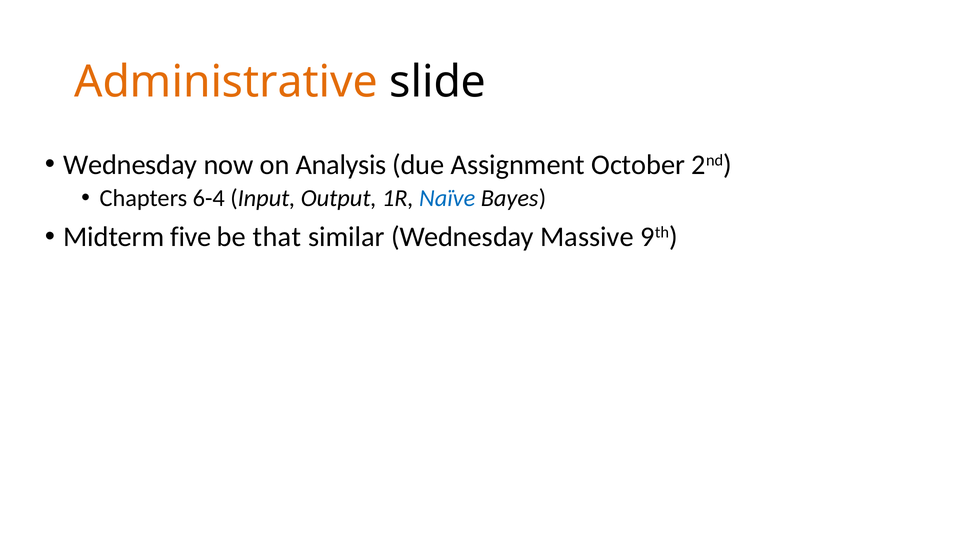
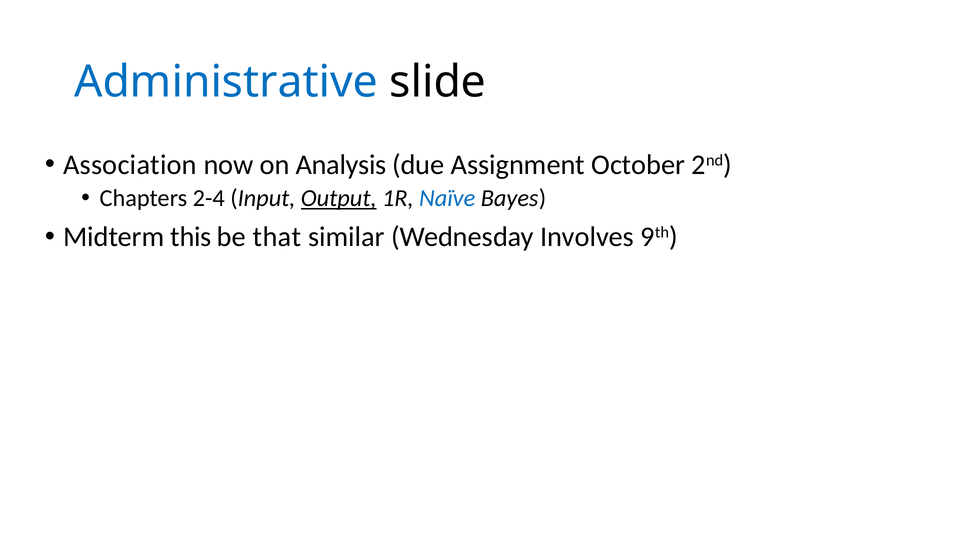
Administrative colour: orange -> blue
Wednesday at (130, 165): Wednesday -> Association
6-4: 6-4 -> 2-4
Output underline: none -> present
five: five -> this
Massive: Massive -> Involves
